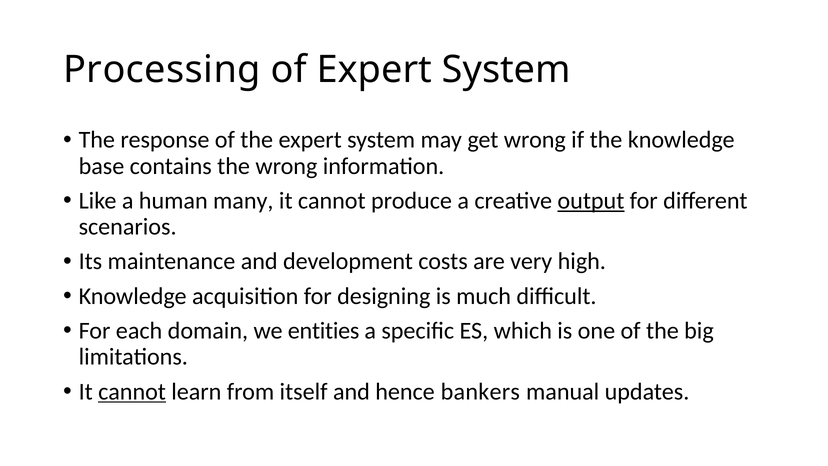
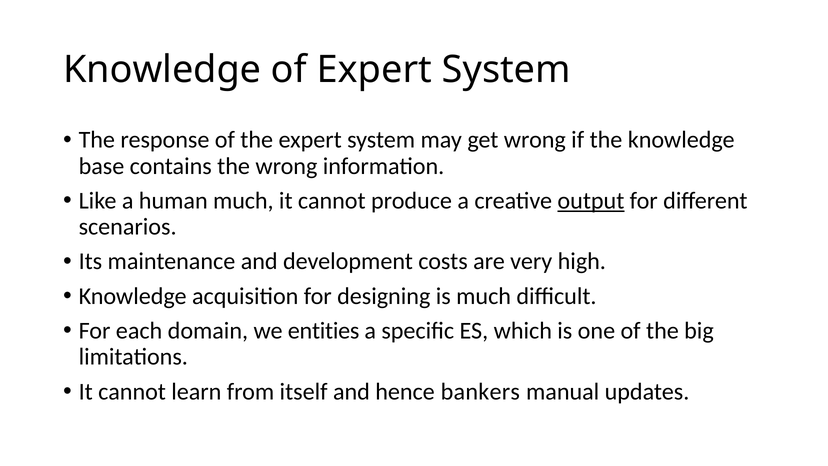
Processing at (162, 70): Processing -> Knowledge
human many: many -> much
cannot at (132, 391) underline: present -> none
